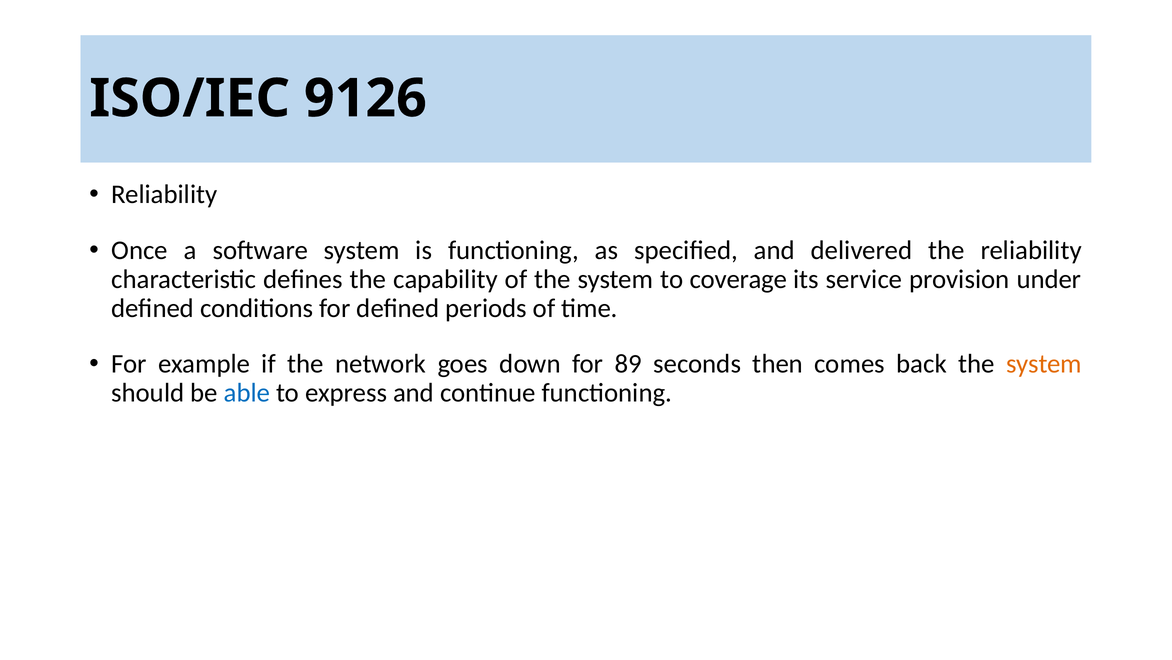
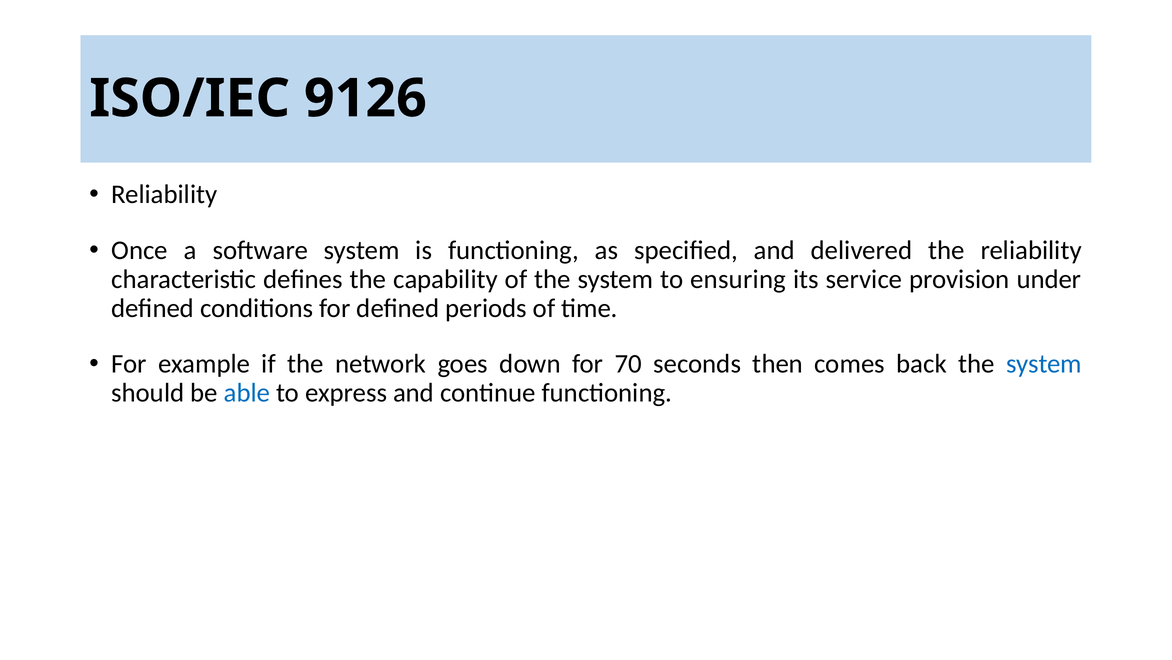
coverage: coverage -> ensuring
89: 89 -> 70
system at (1044, 363) colour: orange -> blue
